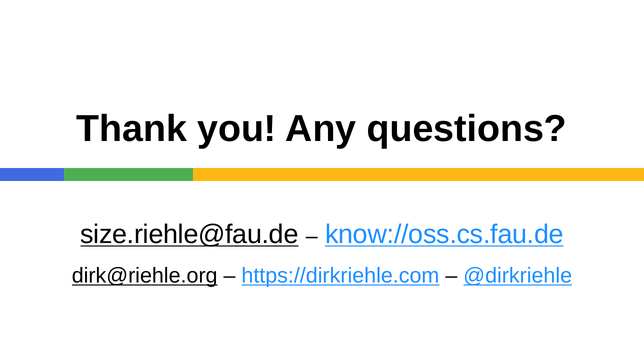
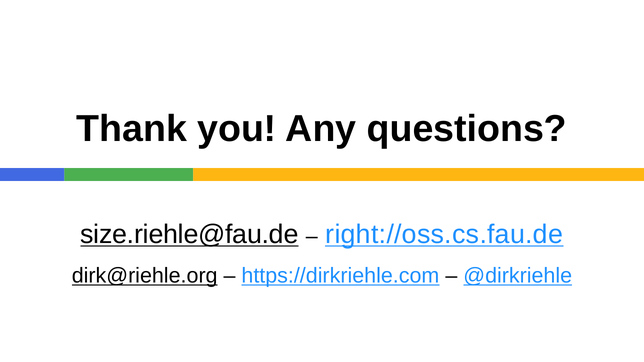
know://oss.cs.fau.de: know://oss.cs.fau.de -> right://oss.cs.fau.de
